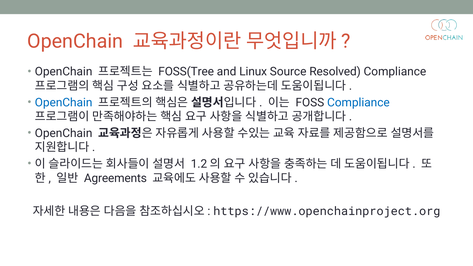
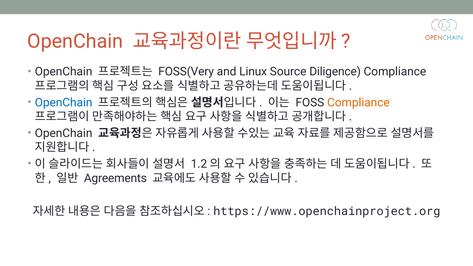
FOSS(Tree: FOSS(Tree -> FOSS(Very
Resolved: Resolved -> Diligence
Compliance at (358, 103) colour: blue -> orange
